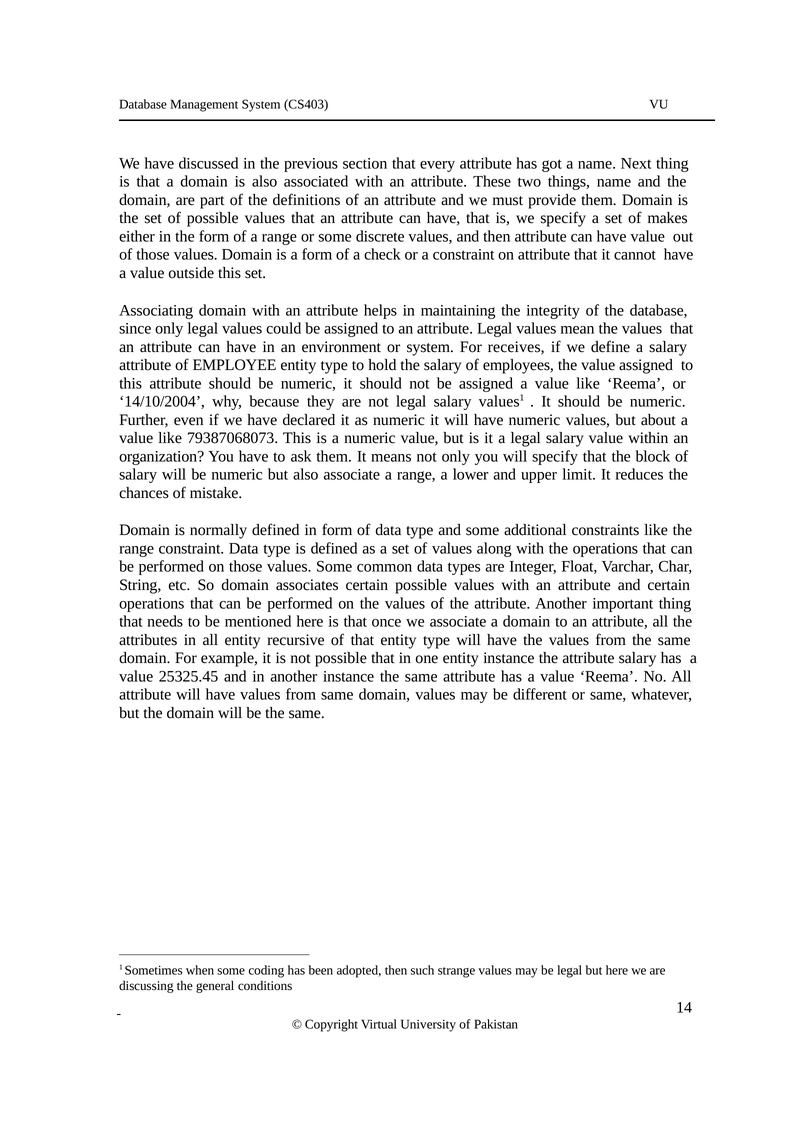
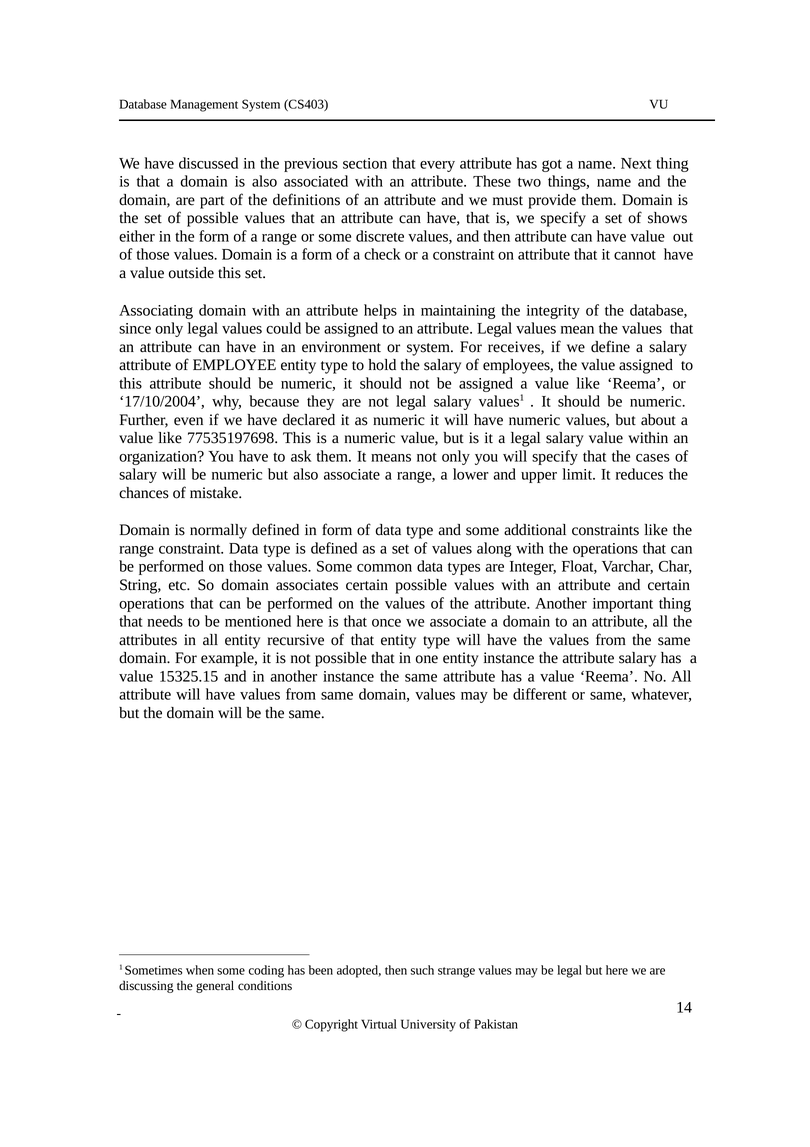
makes: makes -> shows
14/10/2004: 14/10/2004 -> 17/10/2004
79387068073: 79387068073 -> 77535197698
block: block -> cases
25325.45: 25325.45 -> 15325.15
